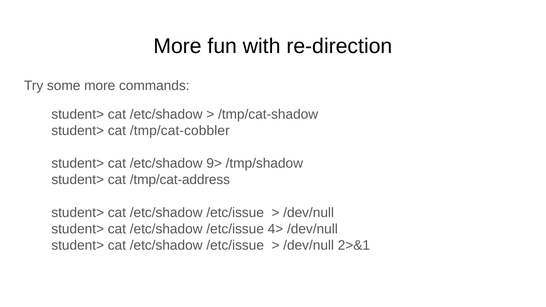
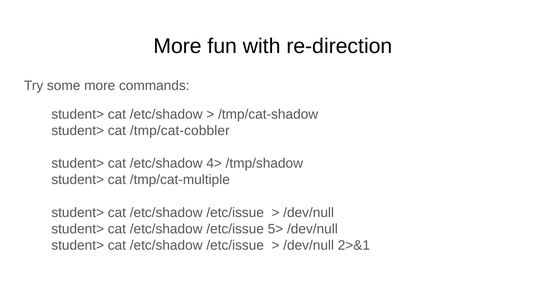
9>: 9> -> 4>
/tmp/cat-address: /tmp/cat-address -> /tmp/cat-multiple
4>: 4> -> 5>
